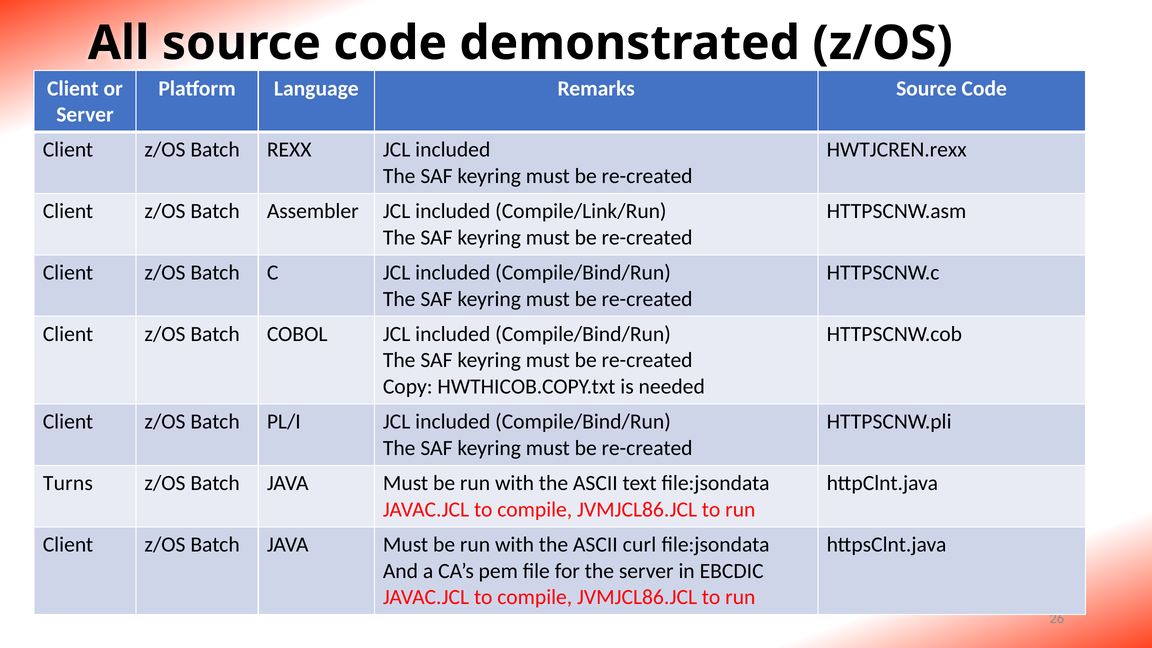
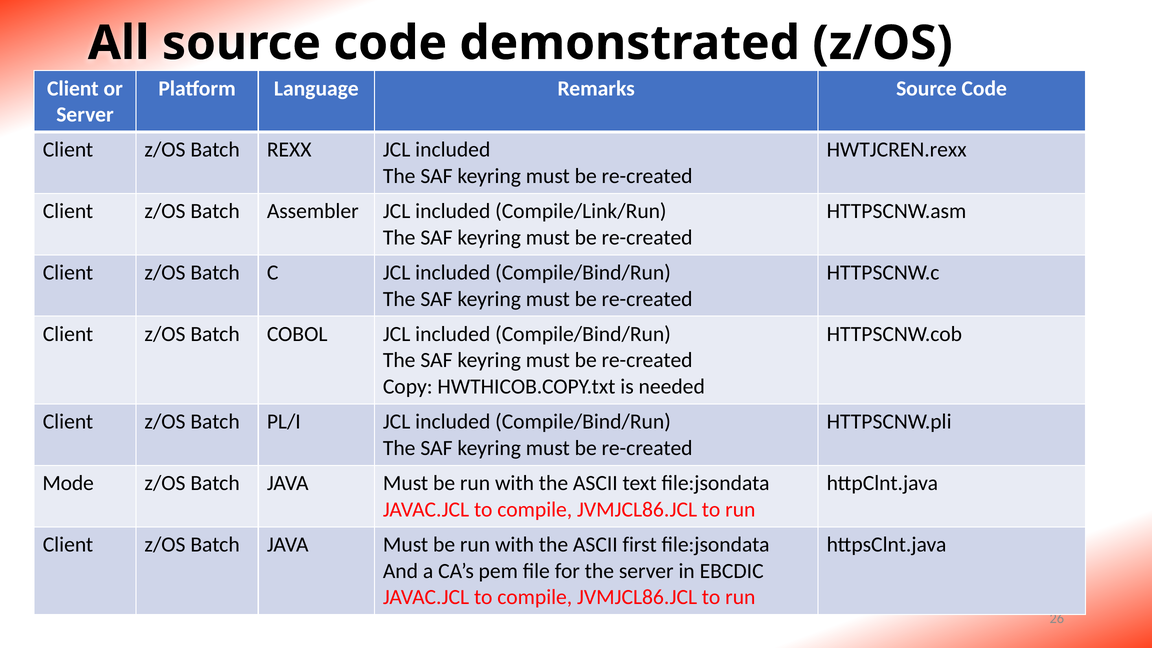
Turns: Turns -> Mode
curl: curl -> first
